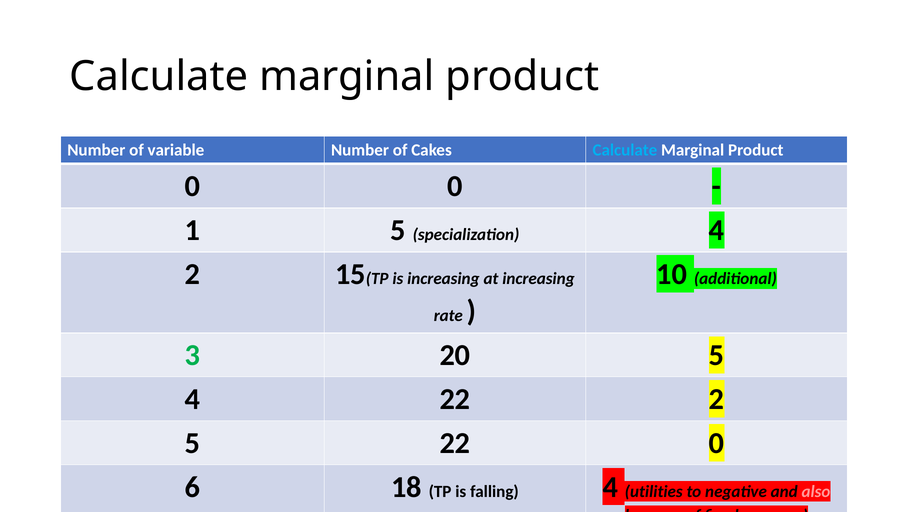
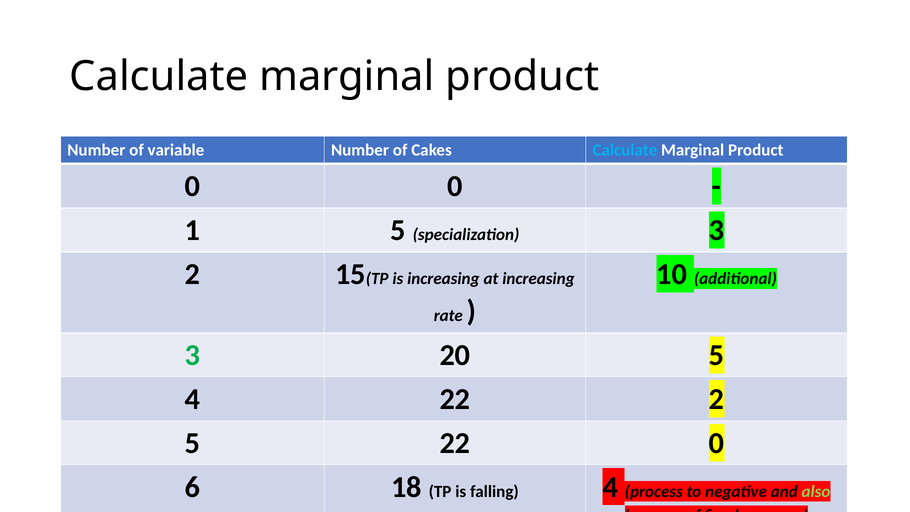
specialization 4: 4 -> 3
utilities: utilities -> process
also colour: pink -> light green
